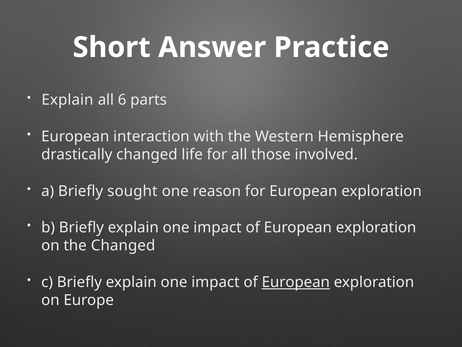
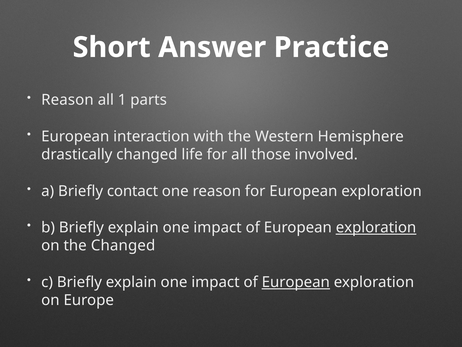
Explain at (67, 100): Explain -> Reason
6: 6 -> 1
sought: sought -> contact
exploration at (376, 227) underline: none -> present
